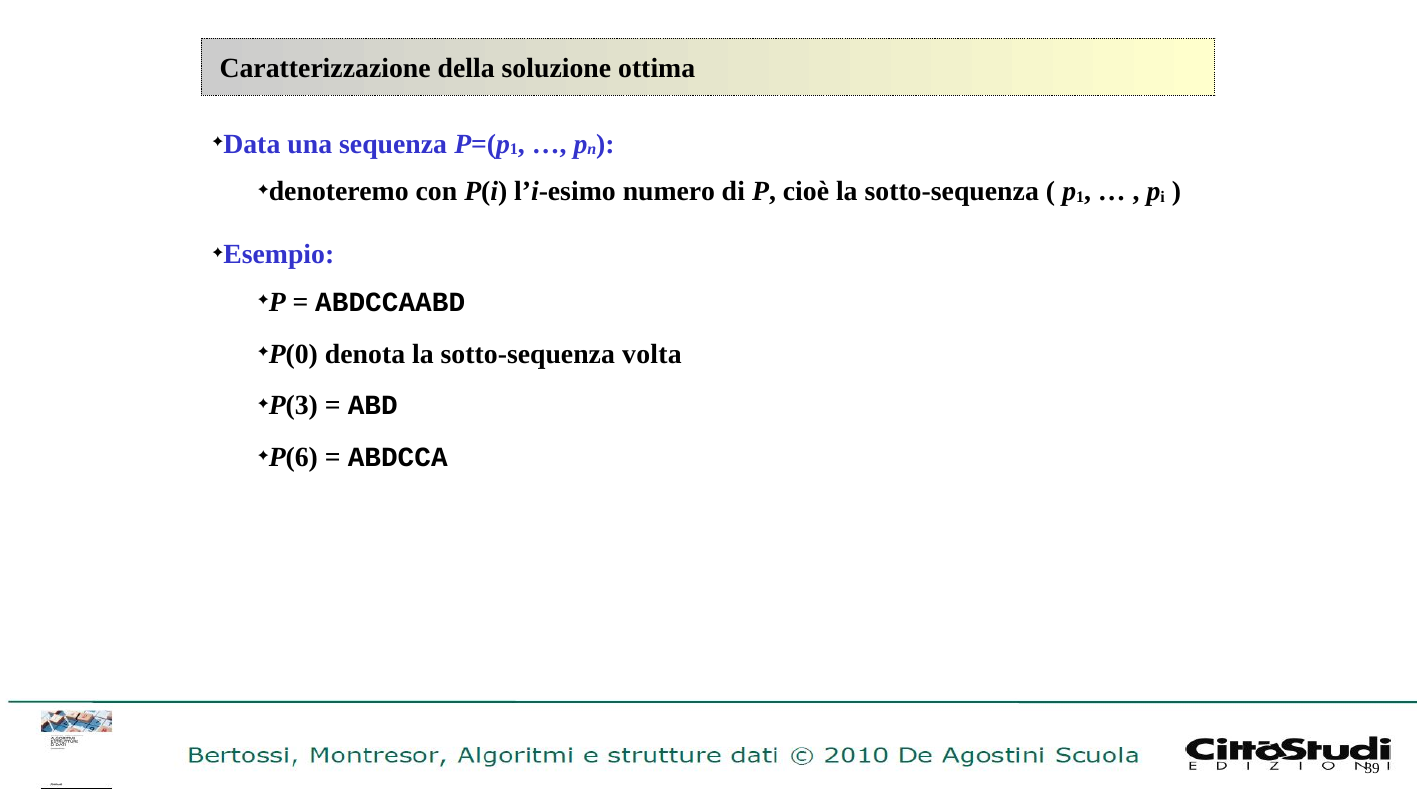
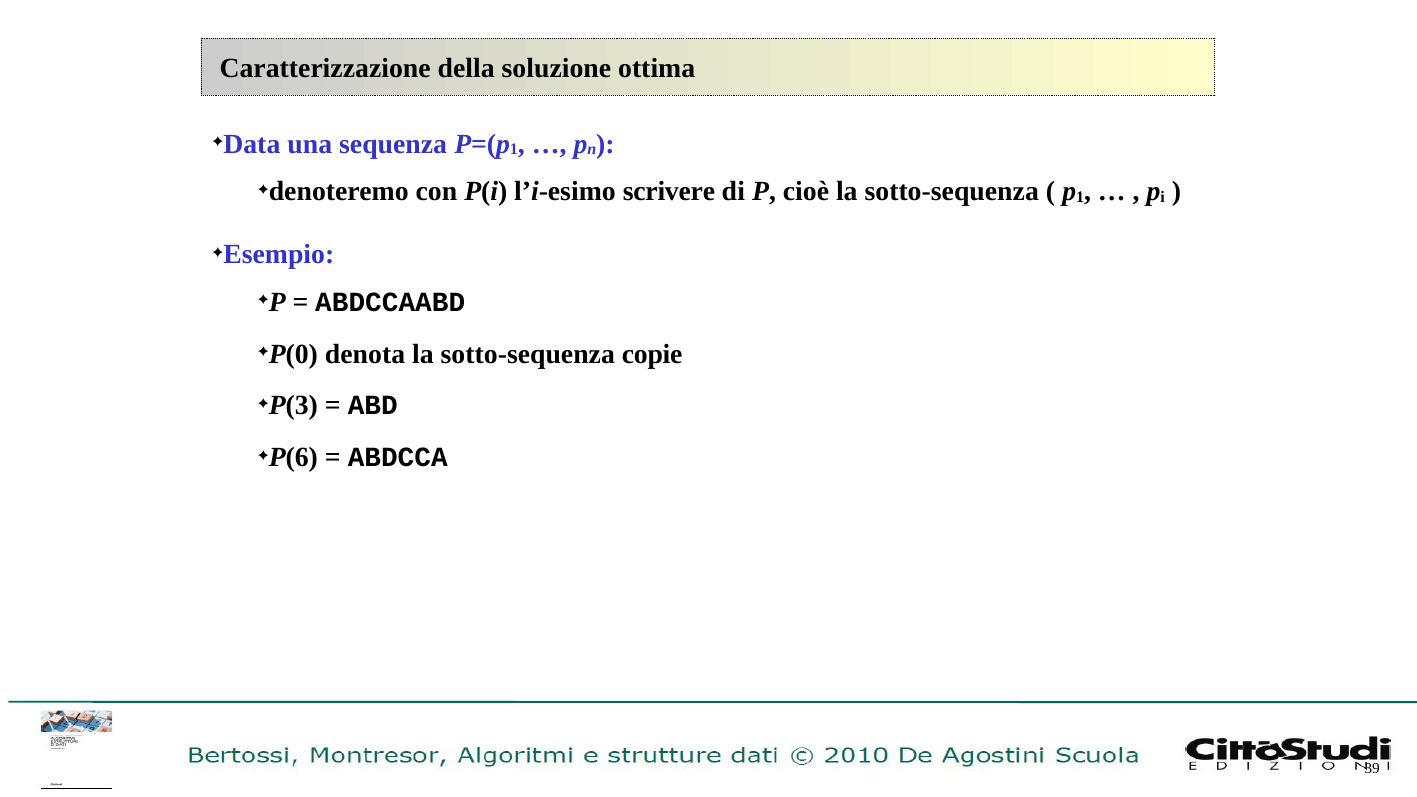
numero: numero -> scrivere
volta: volta -> copie
